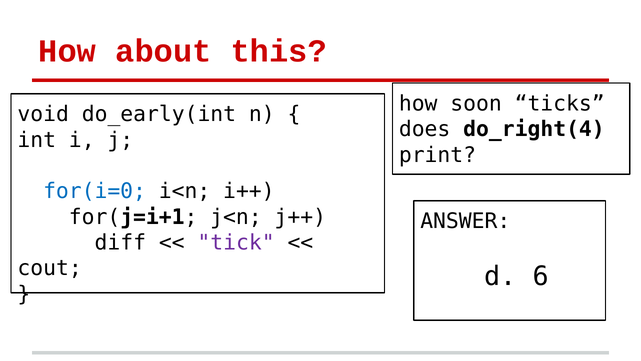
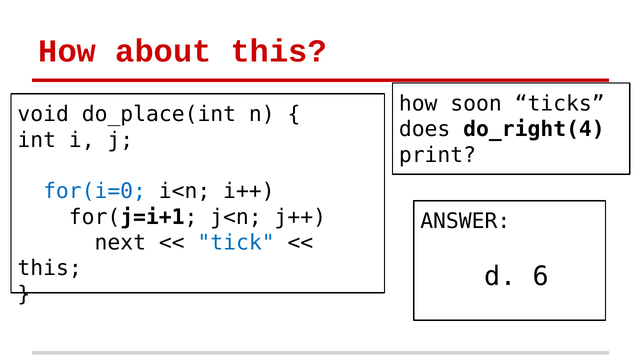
do_early(int: do_early(int -> do_place(int
diff: diff -> next
tick colour: purple -> blue
cout at (50, 268): cout -> this
